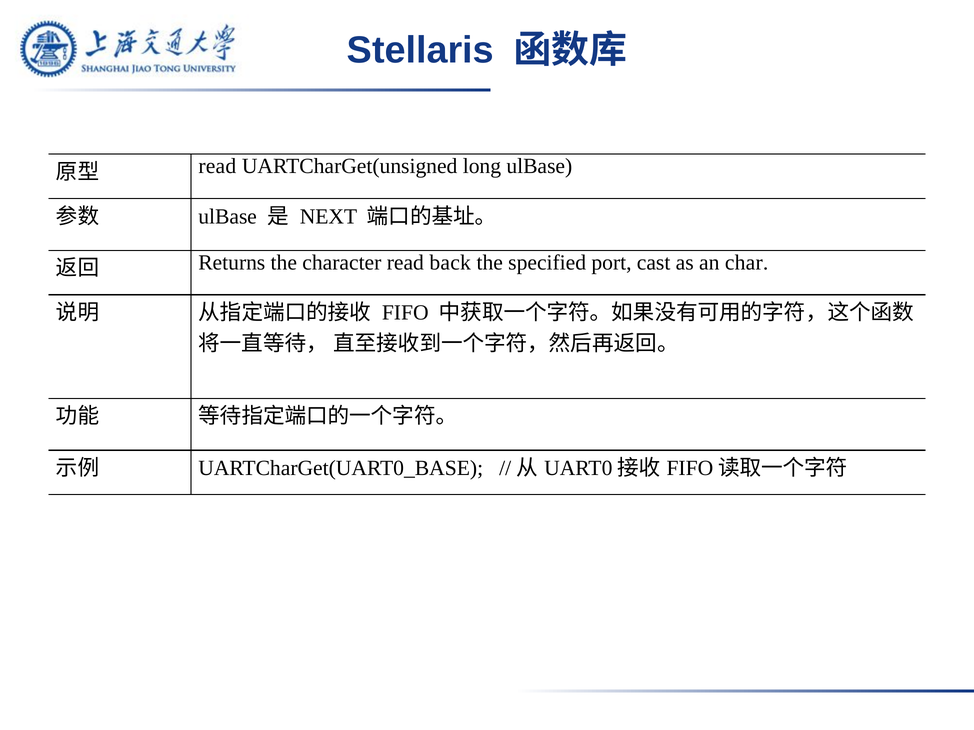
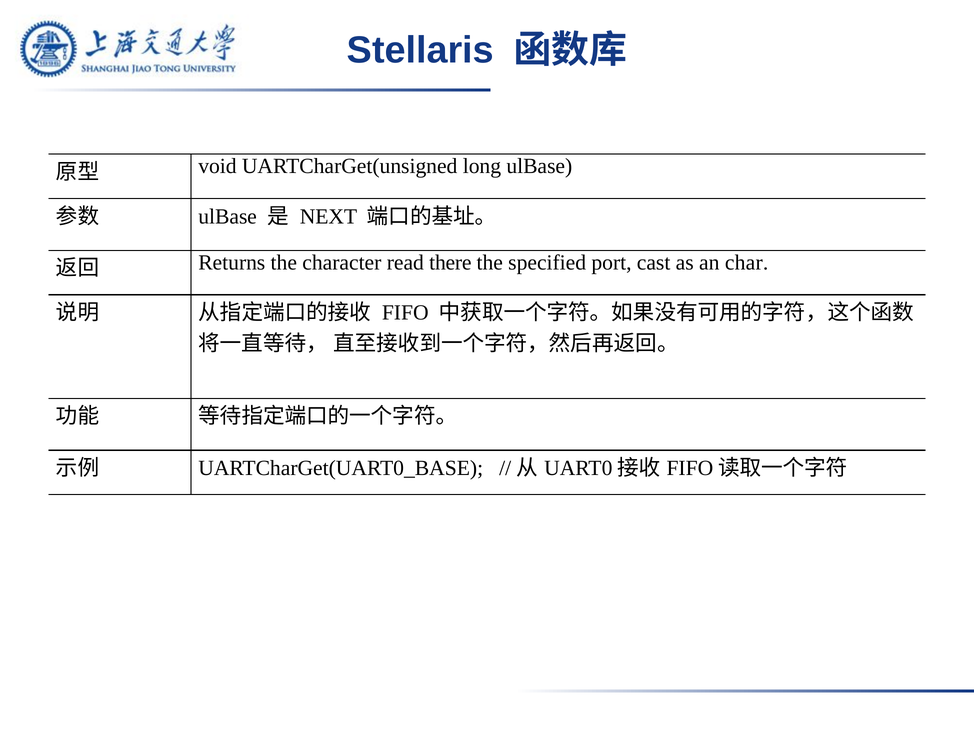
read at (217, 166): read -> void
back: back -> there
